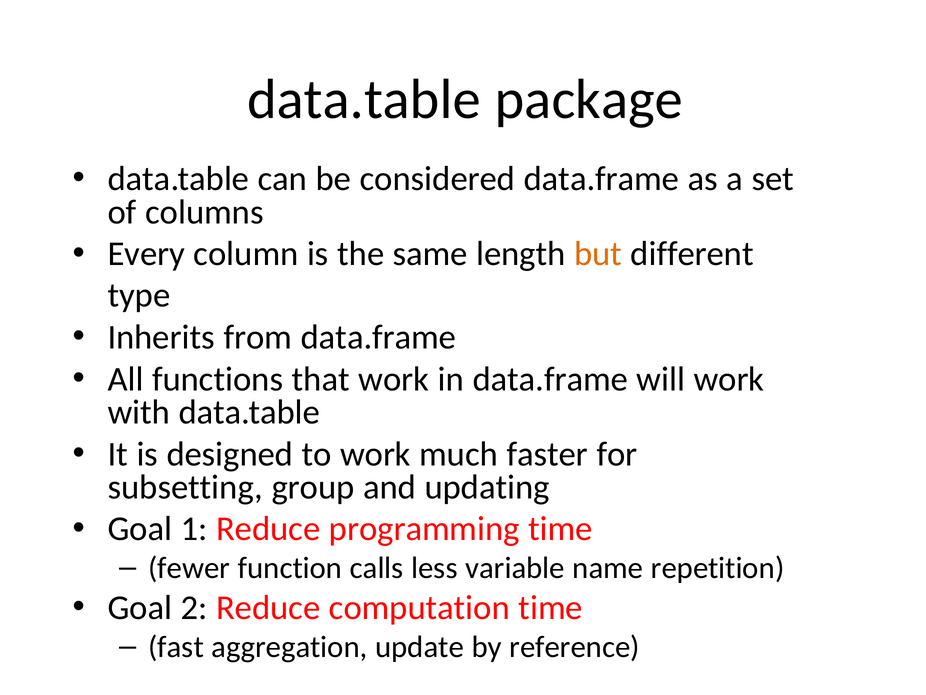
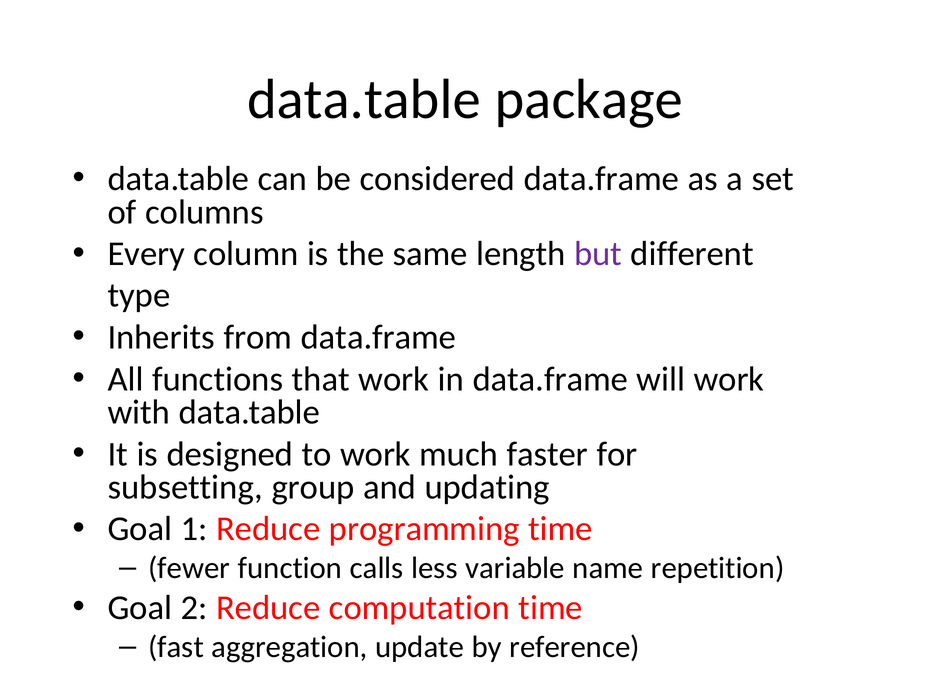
but colour: orange -> purple
